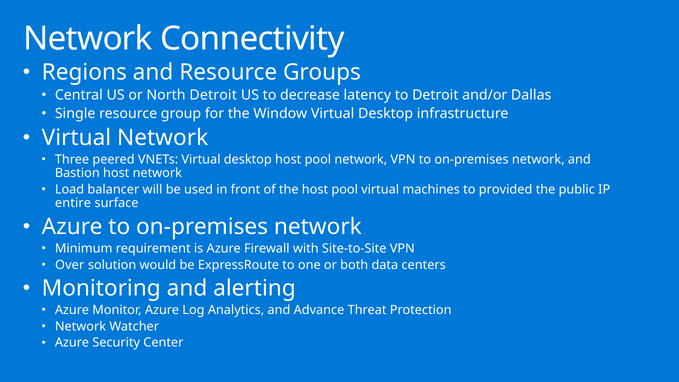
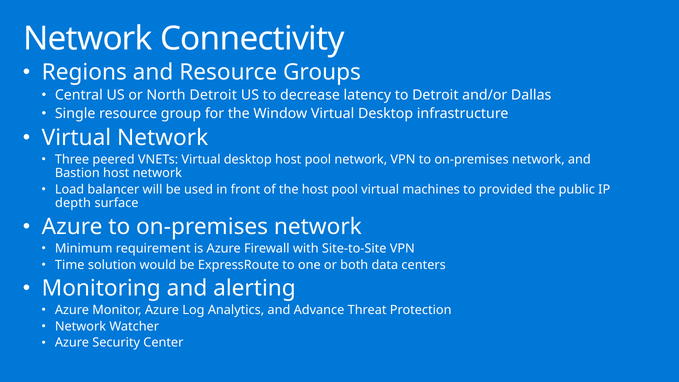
entire: entire -> depth
Over: Over -> Time
